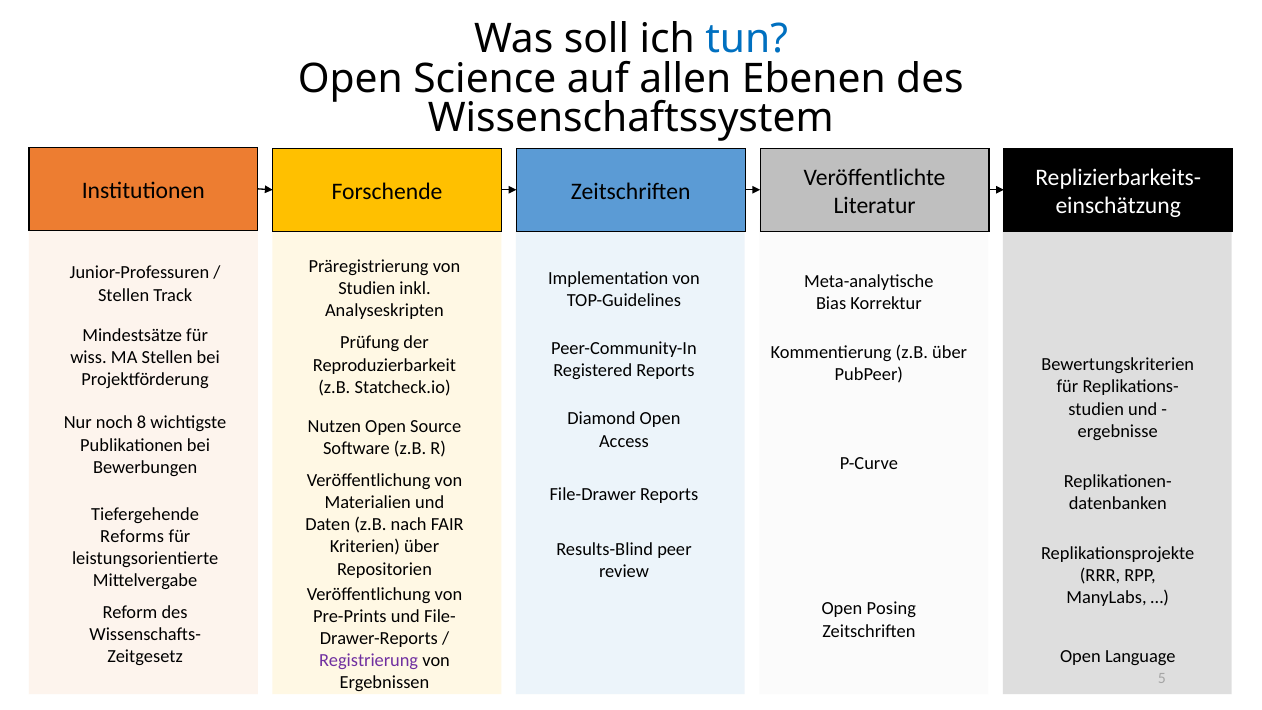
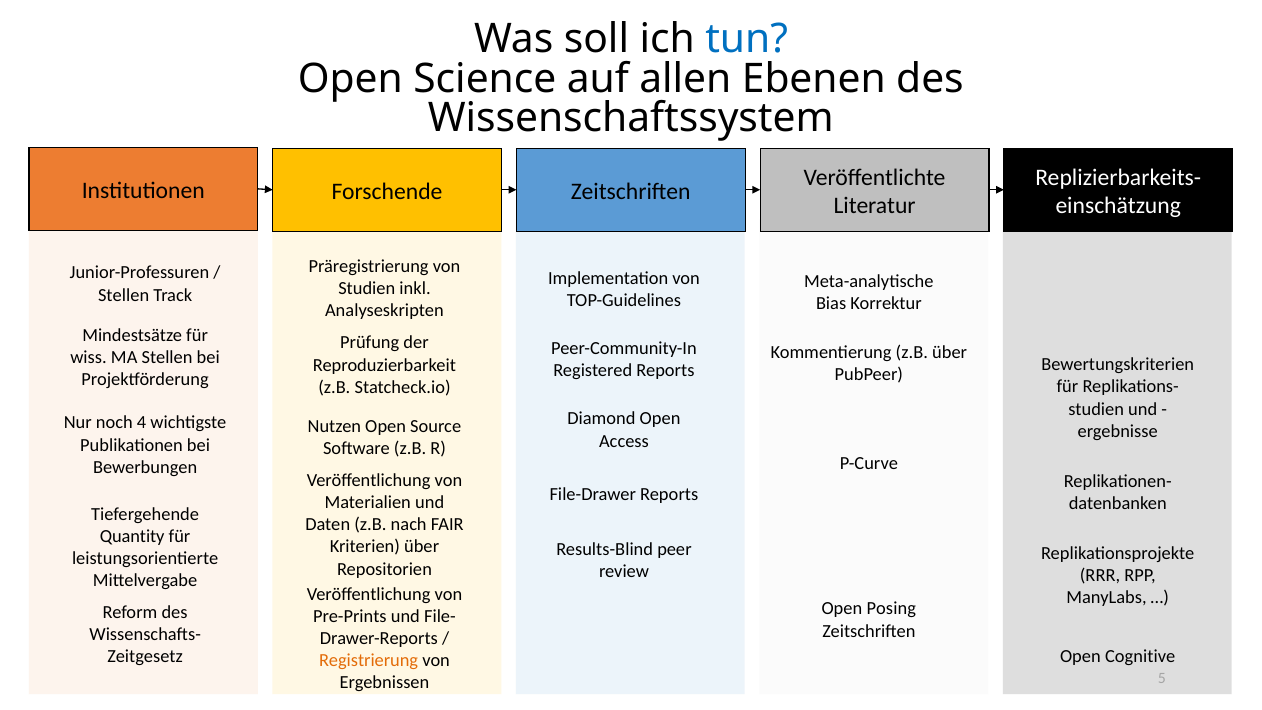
8: 8 -> 4
Reforms: Reforms -> Quantity
Language: Language -> Cognitive
Registrierung colour: purple -> orange
